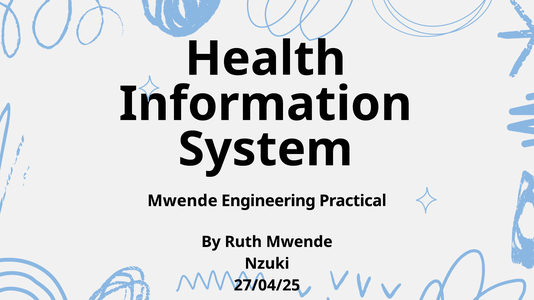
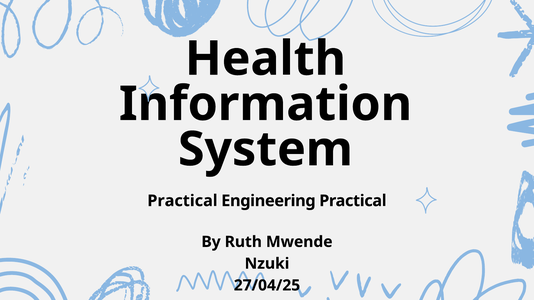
Mwende at (182, 201): Mwende -> Practical
